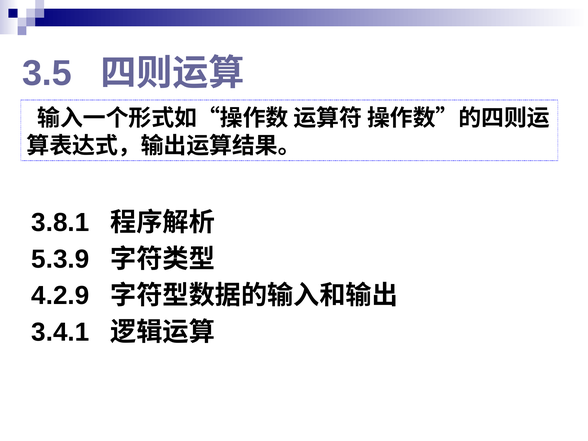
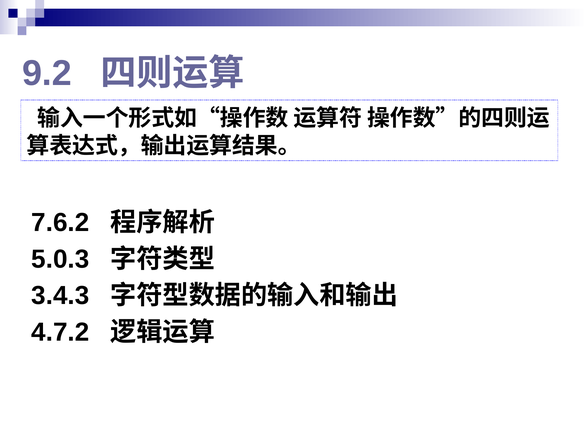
3.5: 3.5 -> 9.2
3.8.1: 3.8.1 -> 7.6.2
5.3.9: 5.3.9 -> 5.0.3
4.2.9: 4.2.9 -> 3.4.3
3.4.1: 3.4.1 -> 4.7.2
